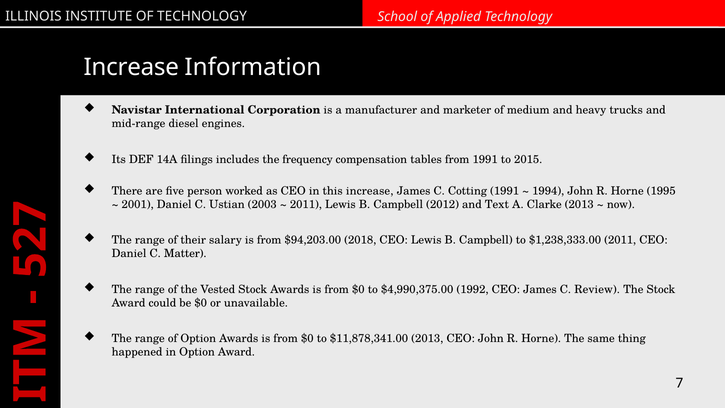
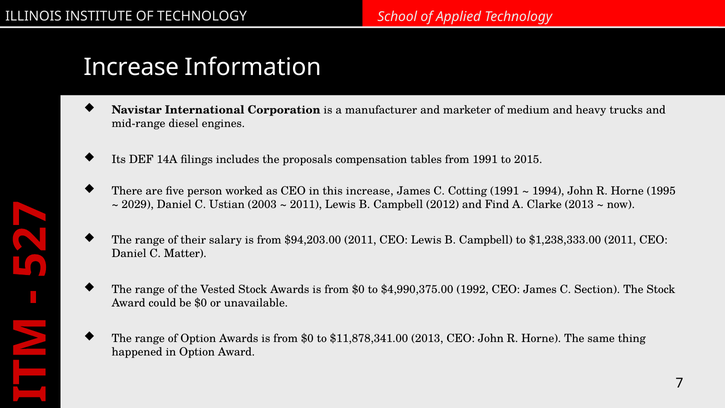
frequency: frequency -> proposals
2001: 2001 -> 2029
Text: Text -> Find
$94,203.00 2018: 2018 -> 2011
Review: Review -> Section
